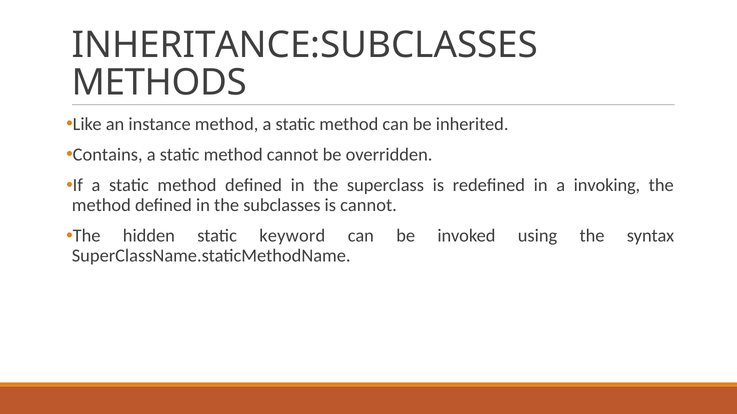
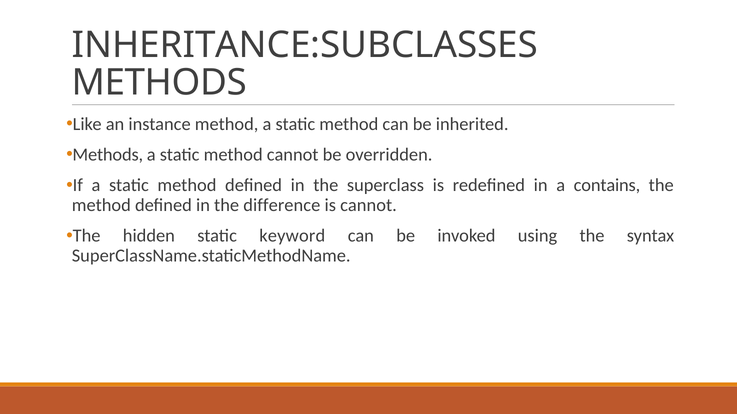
Contains at (108, 155): Contains -> Methods
invoking: invoking -> contains
subclasses: subclasses -> difference
